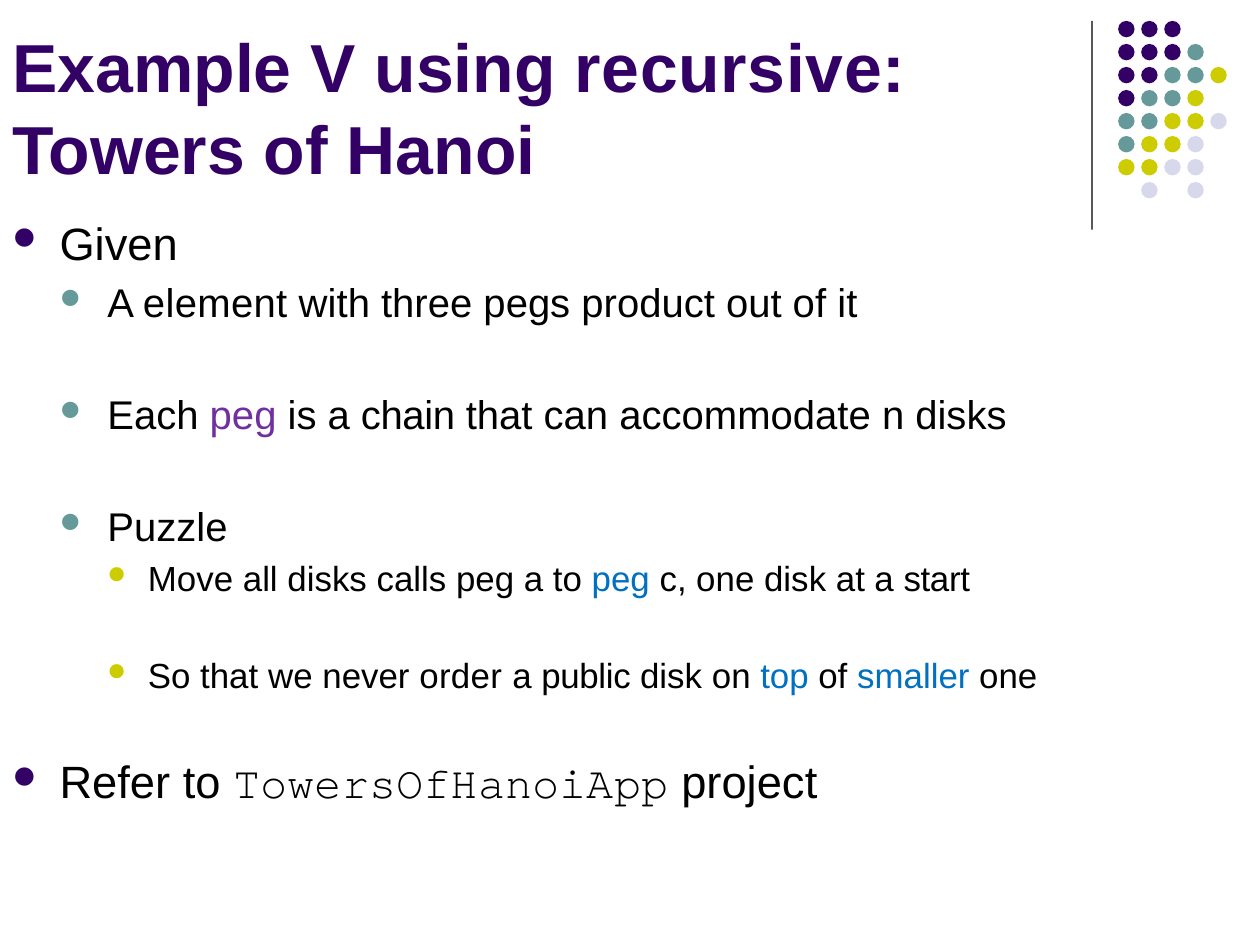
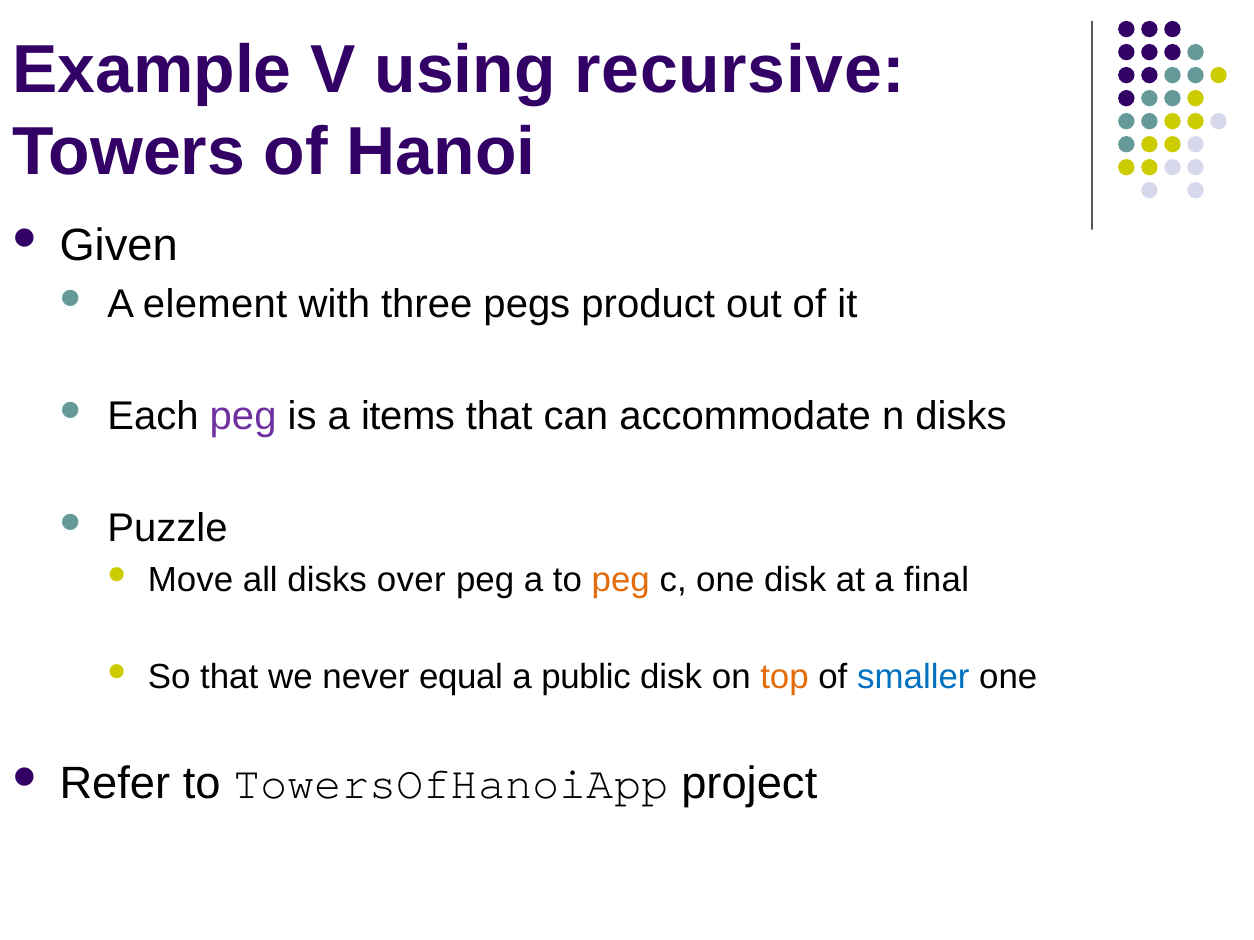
chain: chain -> items
calls: calls -> over
peg at (621, 580) colour: blue -> orange
start: start -> final
order: order -> equal
top colour: blue -> orange
